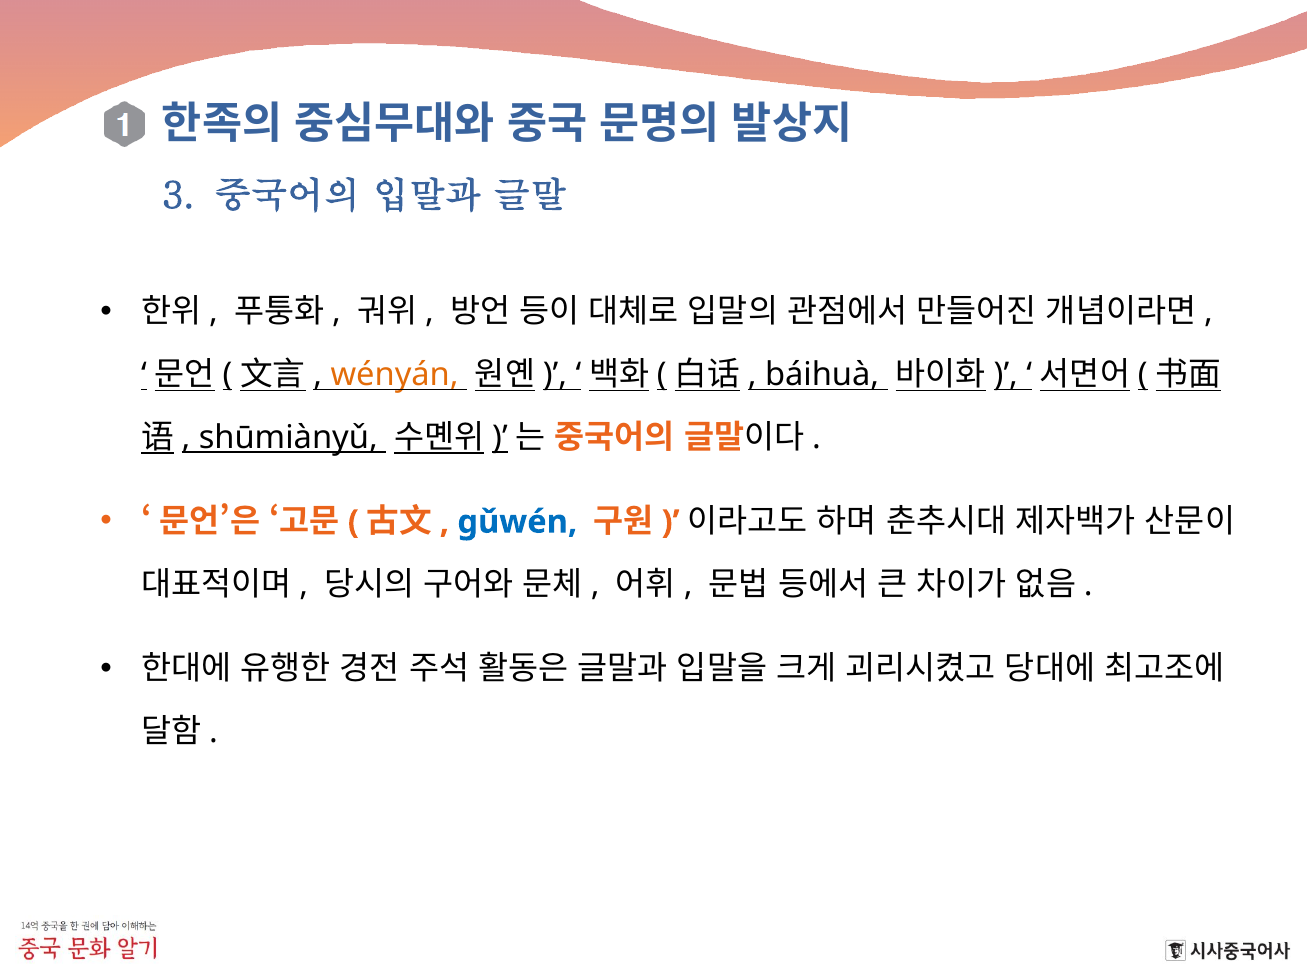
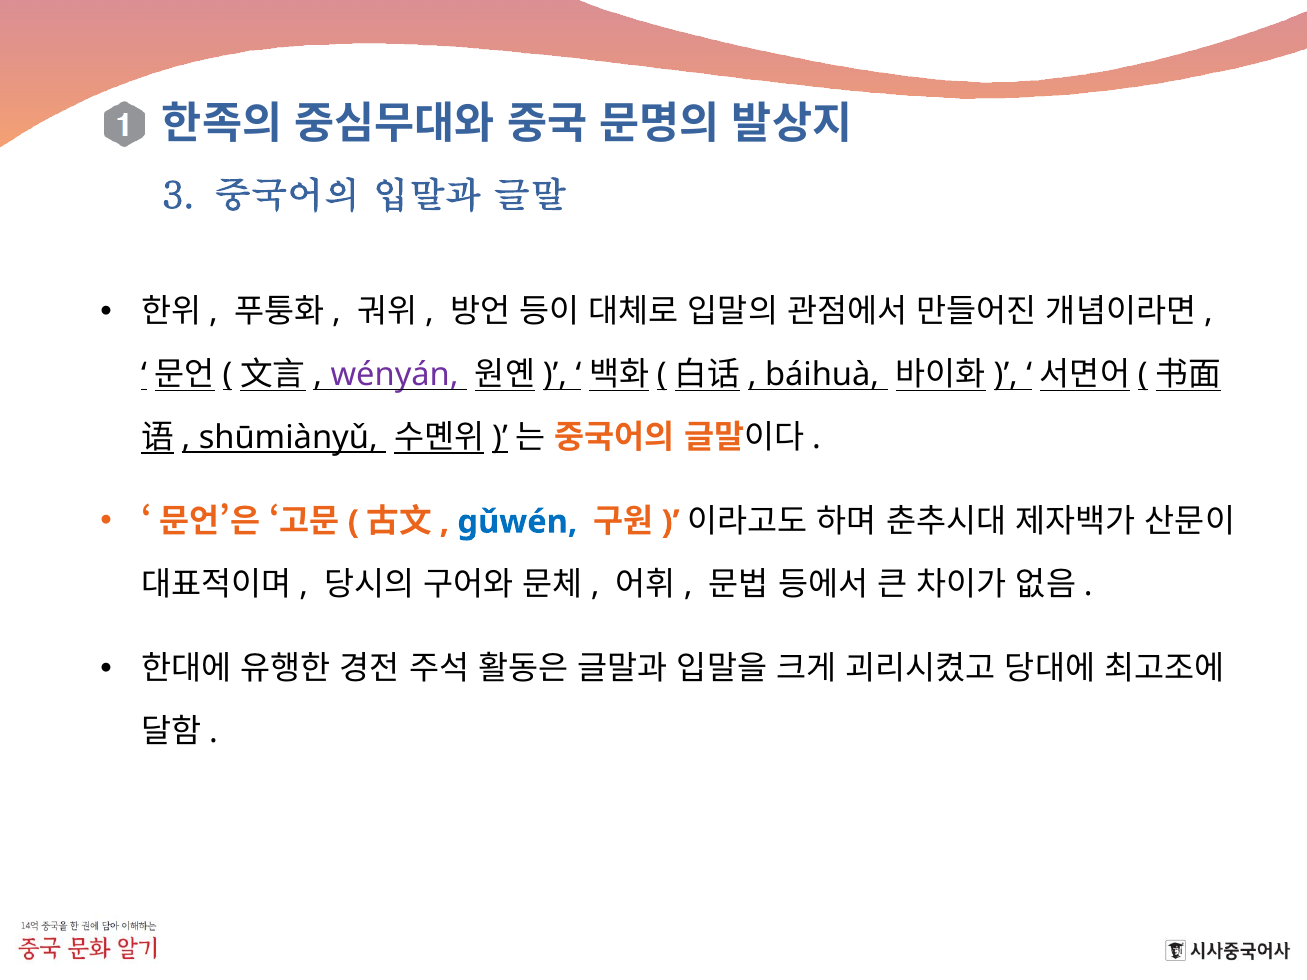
wényán colour: orange -> purple
